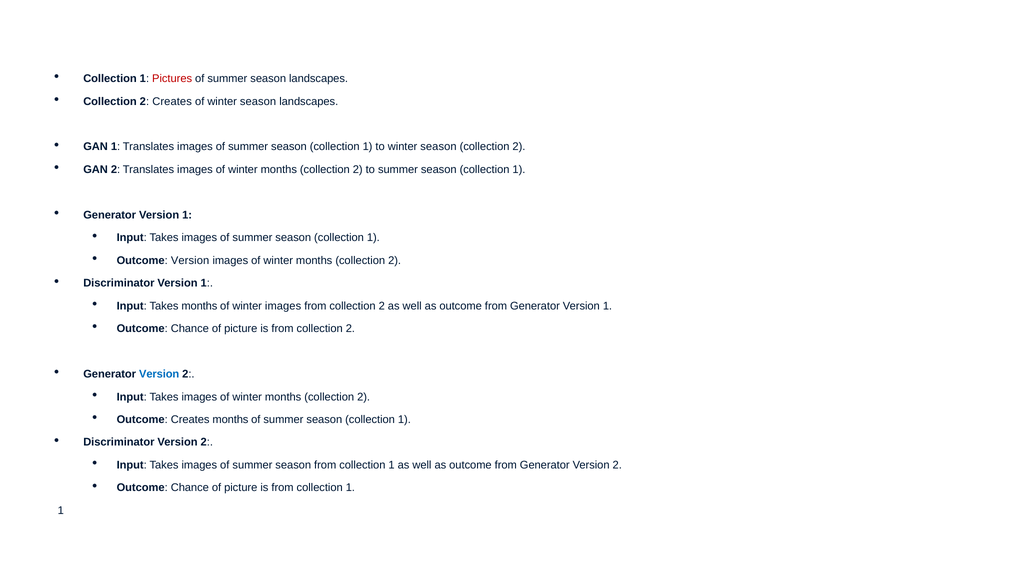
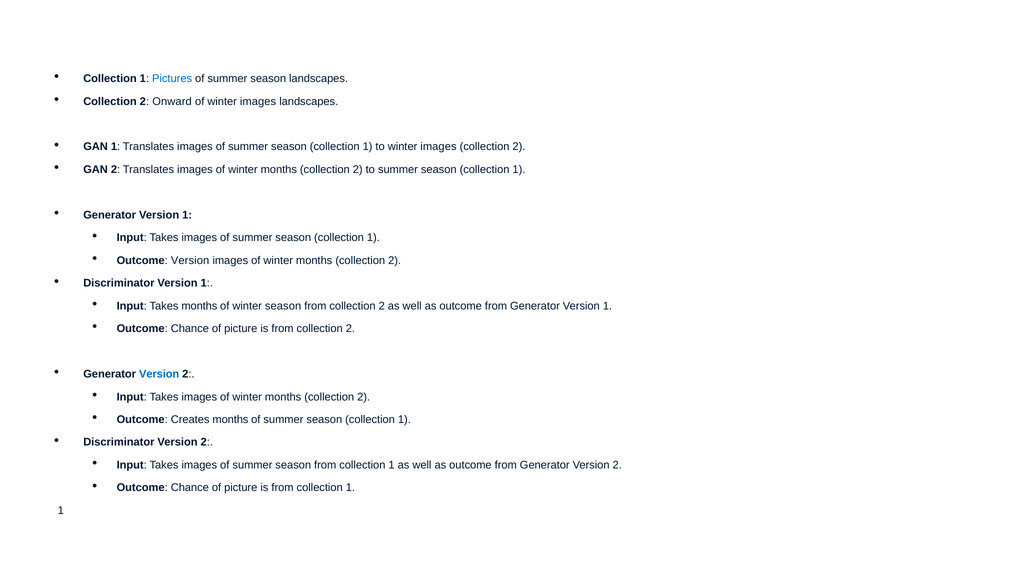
Pictures colour: red -> blue
2 Creates: Creates -> Onward
of winter season: season -> images
to winter season: season -> images
winter images: images -> season
